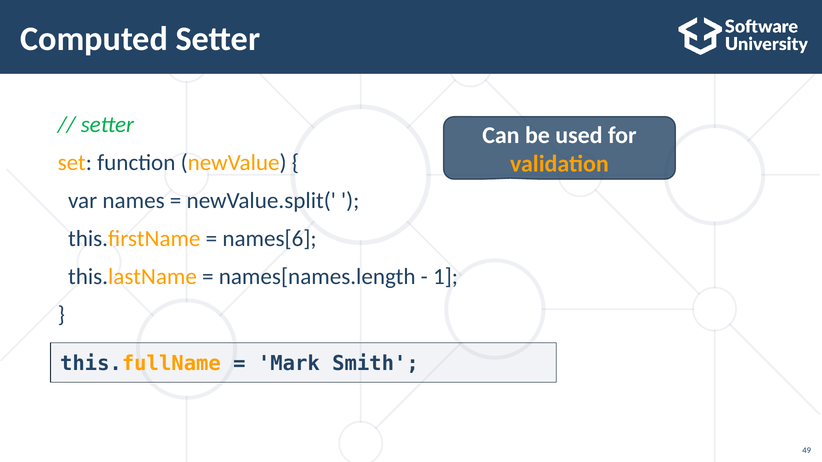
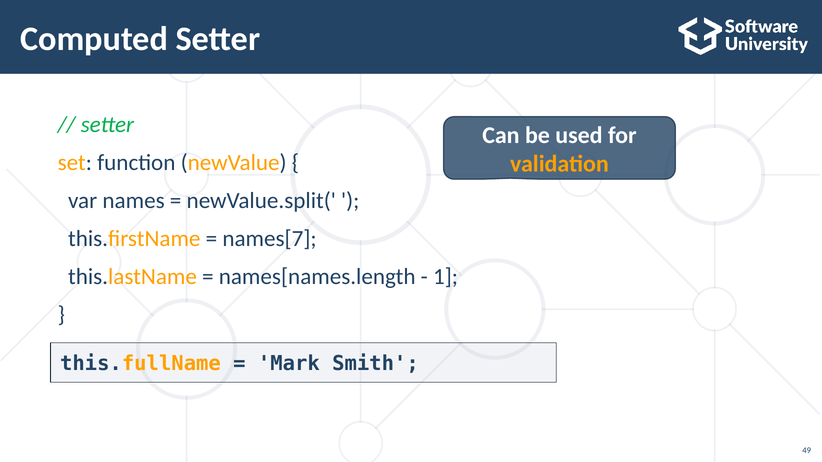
names[6: names[6 -> names[7
